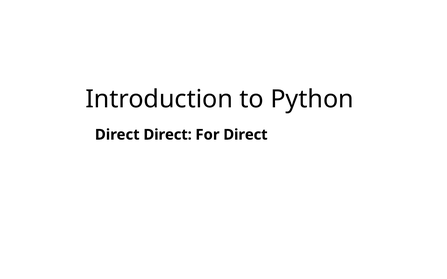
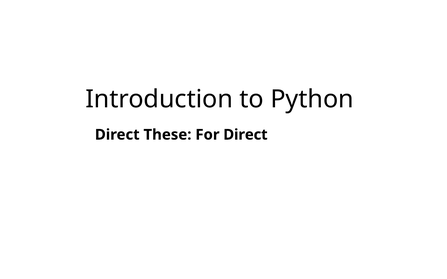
Direct Direct: Direct -> These
